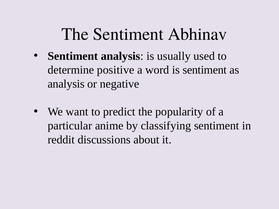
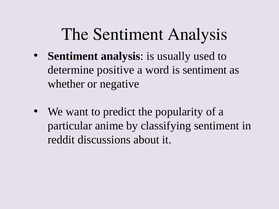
The Sentiment Abhinav: Abhinav -> Analysis
analysis at (66, 84): analysis -> whether
